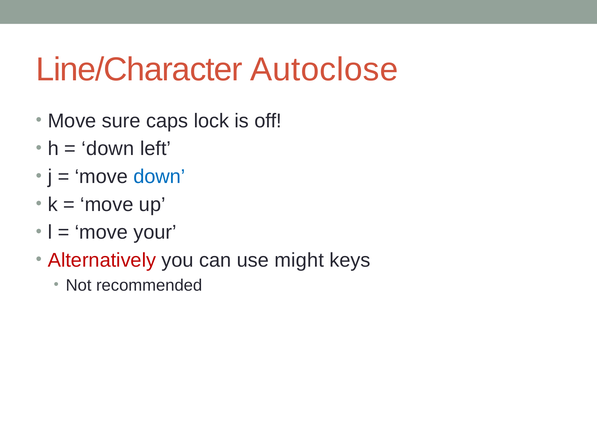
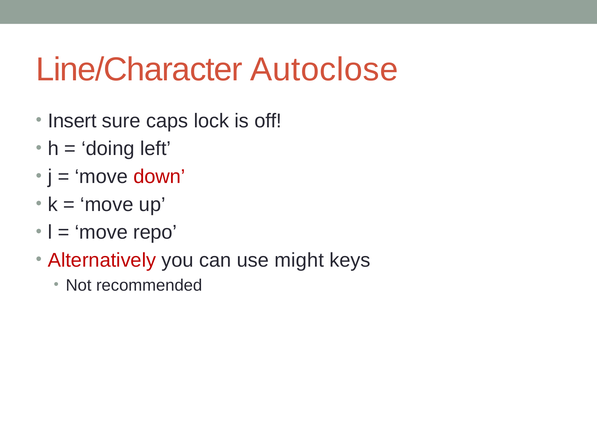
Move at (72, 121): Move -> Insert
down at (108, 149): down -> doing
down at (159, 177) colour: blue -> red
your: your -> repo
